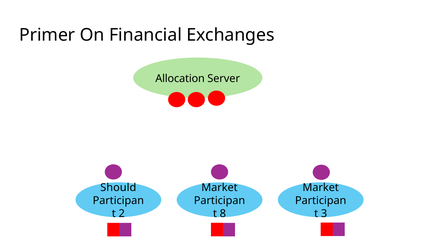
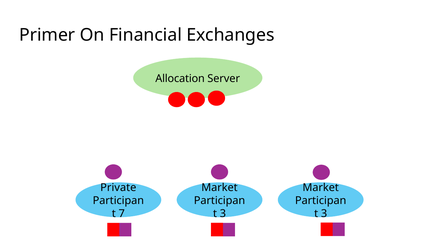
Should: Should -> Private
2: 2 -> 7
8 at (223, 214): 8 -> 3
